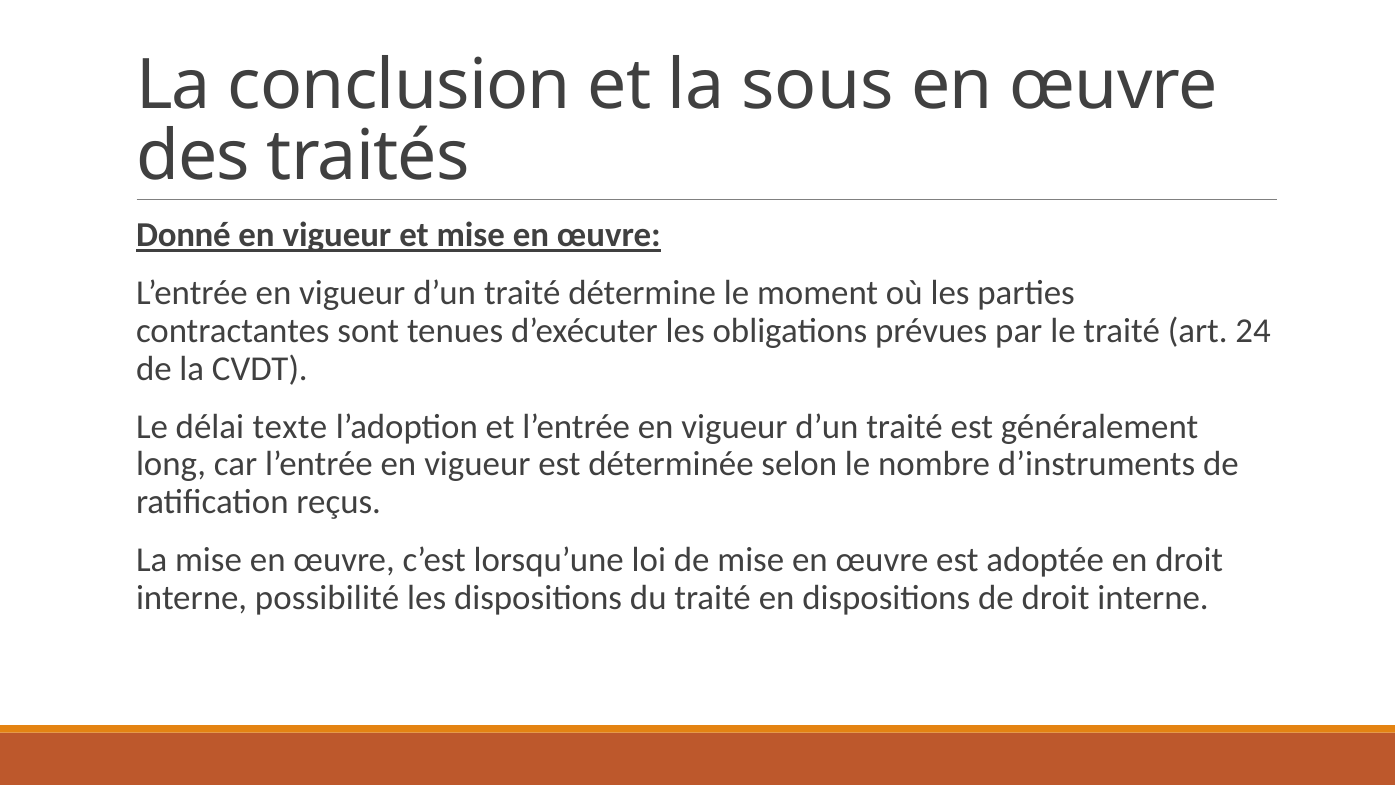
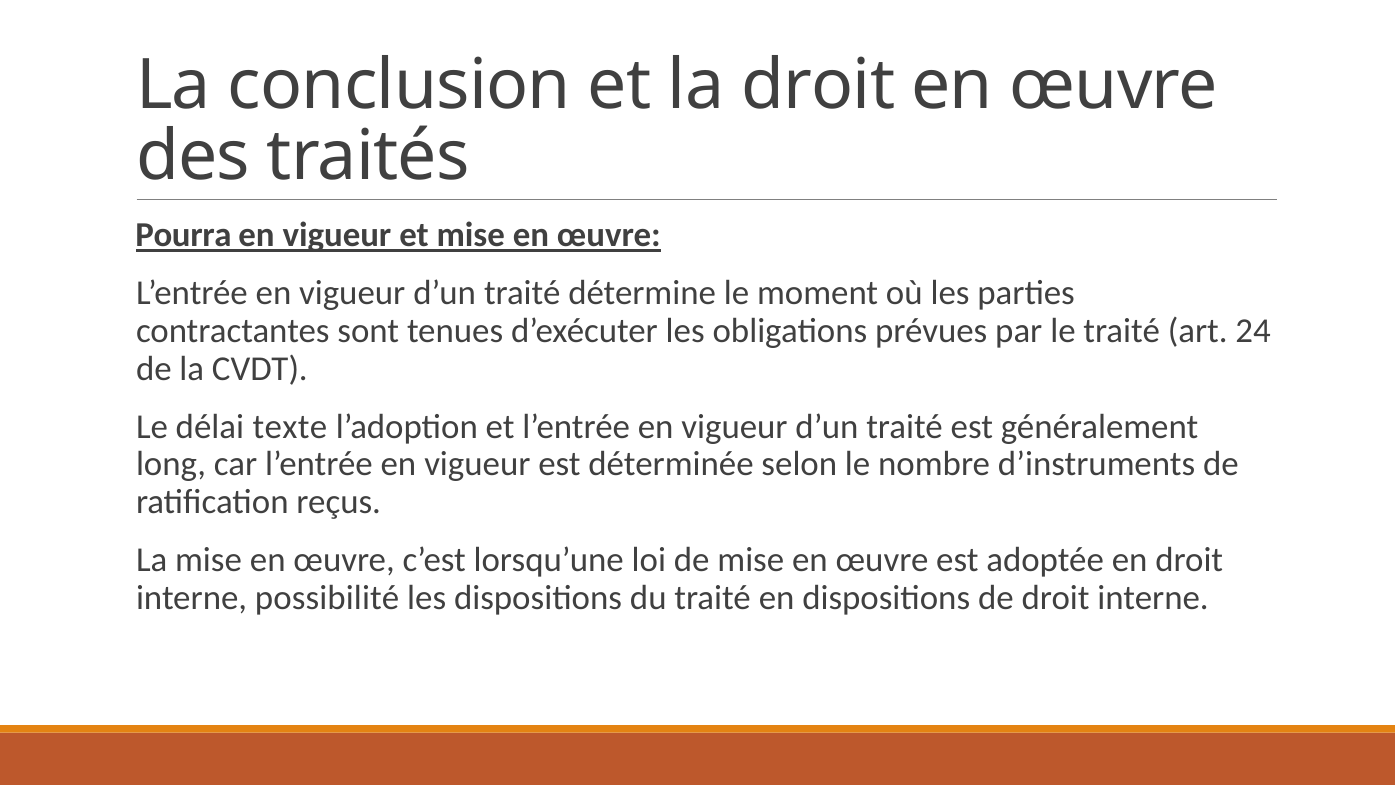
la sous: sous -> droit
Donné: Donné -> Pourra
